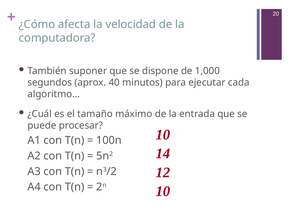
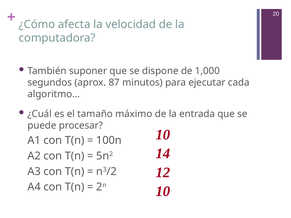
40: 40 -> 87
